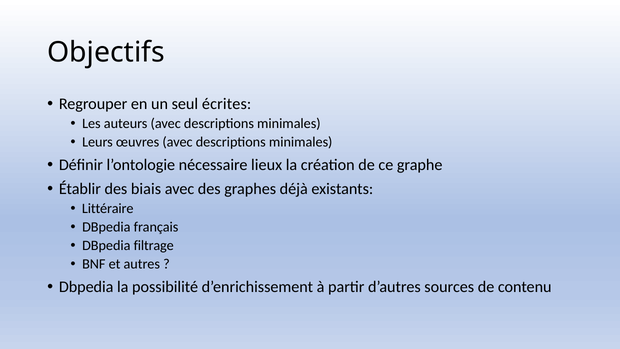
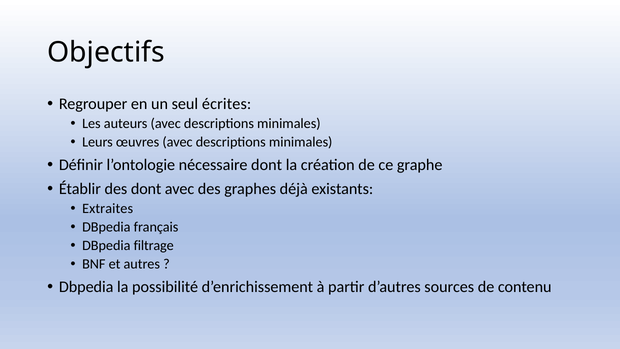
nécessaire lieux: lieux -> dont
des biais: biais -> dont
Littéraire: Littéraire -> Extraites
